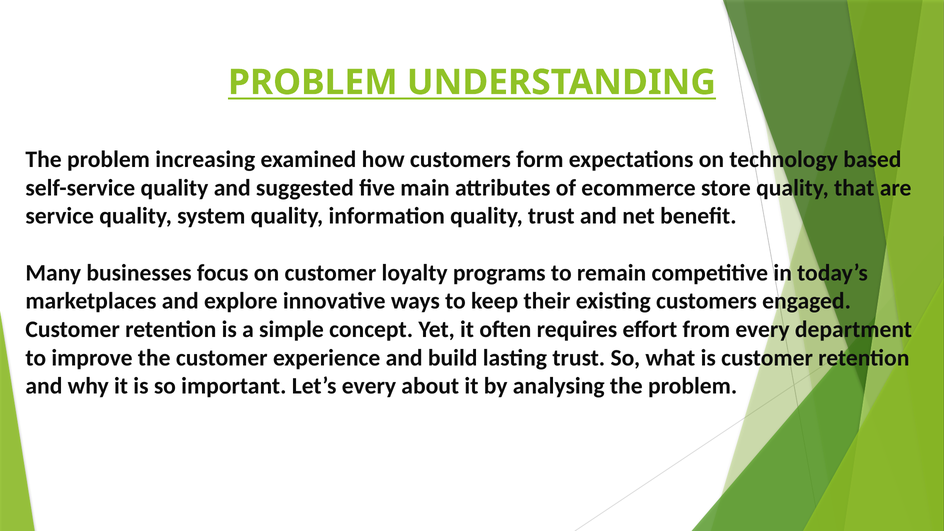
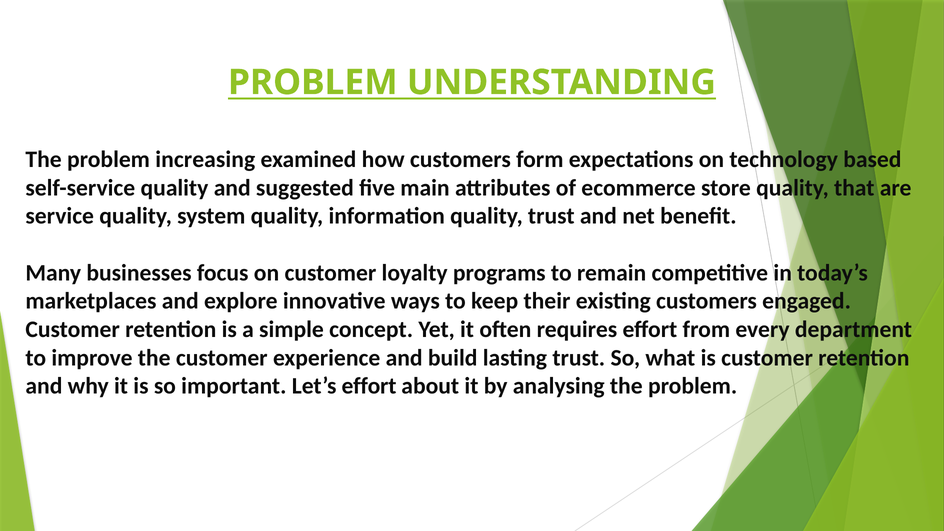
Let’s every: every -> effort
